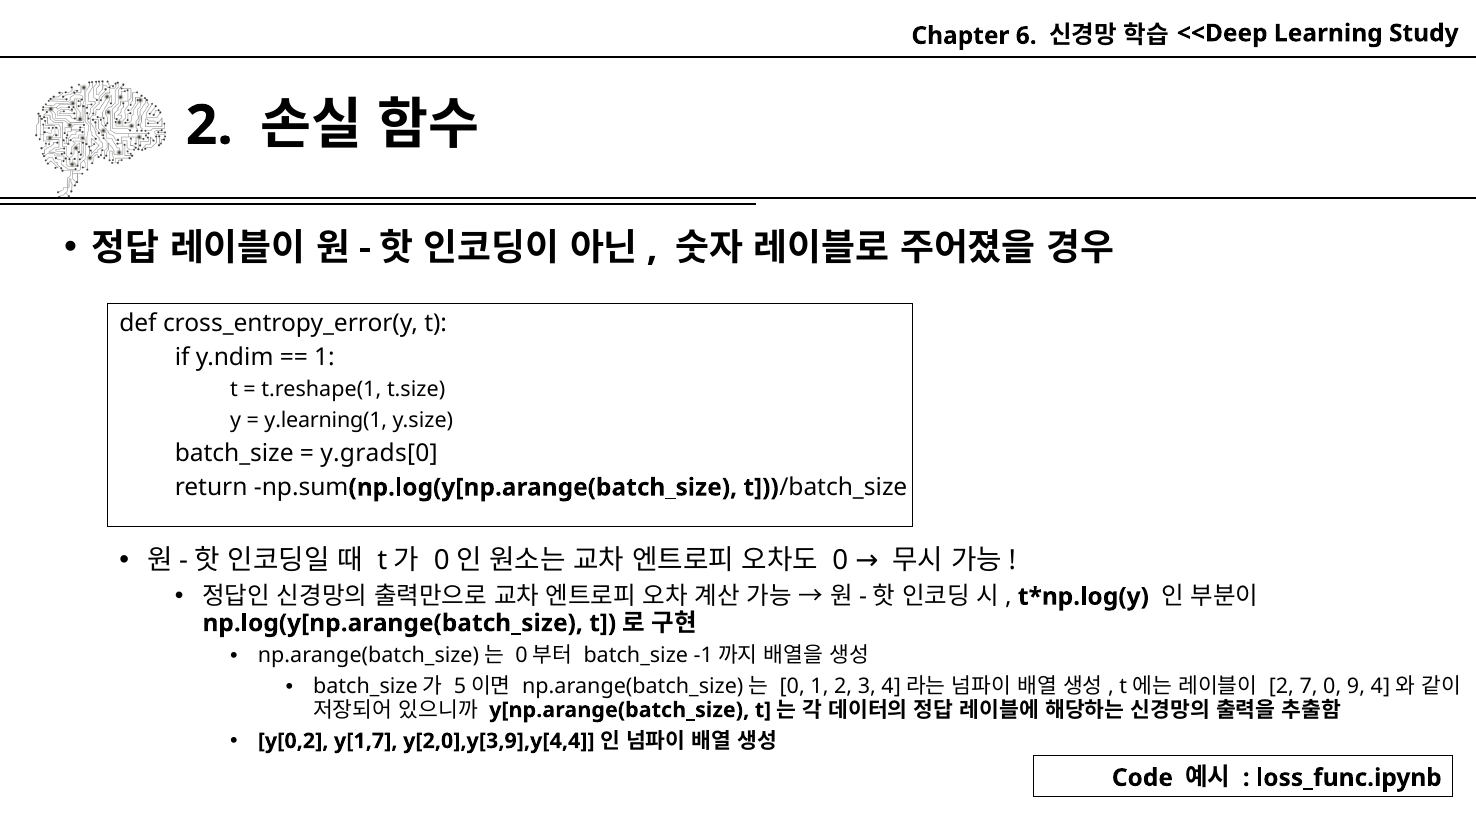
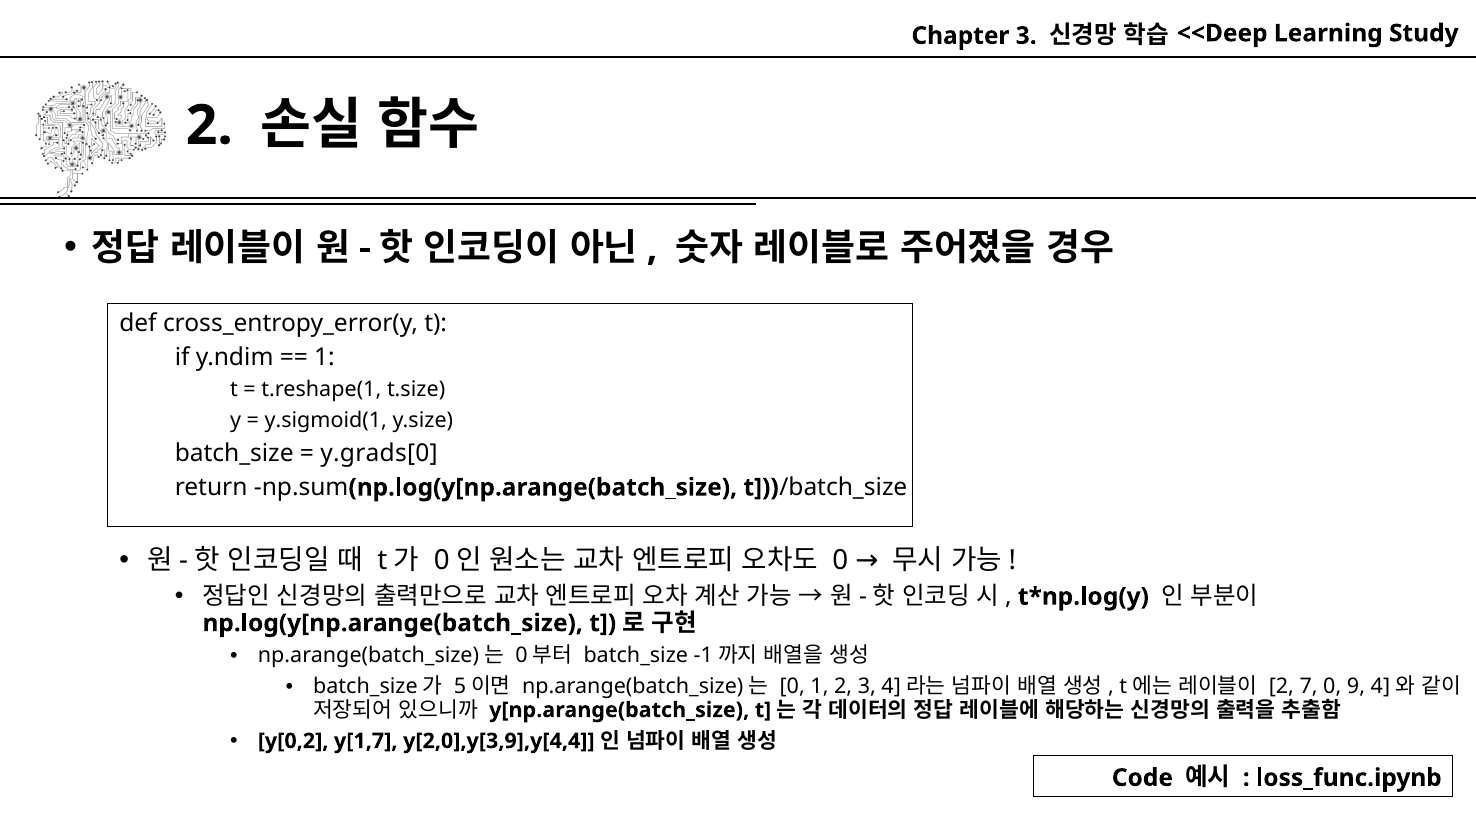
Chapter 6: 6 -> 3
y.learning(1: y.learning(1 -> y.sigmoid(1
